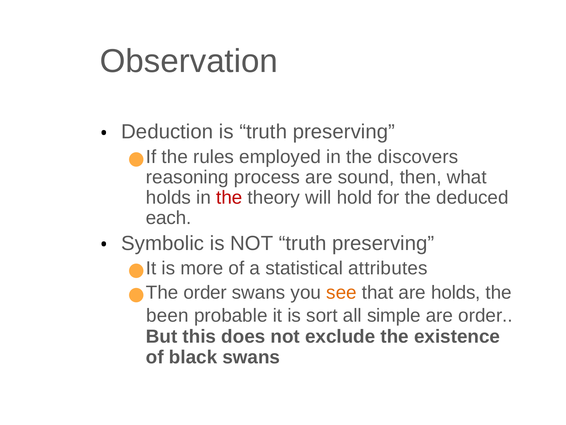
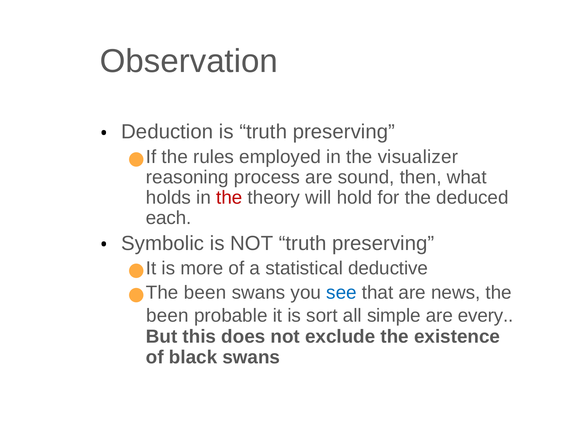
discovers: discovers -> visualizer
attributes: attributes -> deductive
order at (205, 292): order -> been
see colour: orange -> blue
are holds: holds -> news
are order: order -> every
